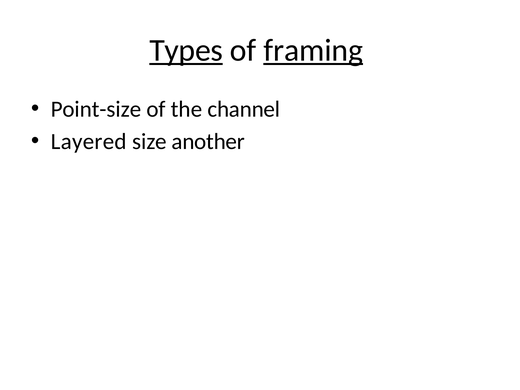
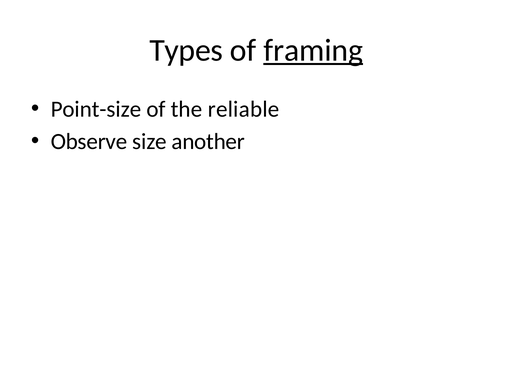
Types underline: present -> none
channel: channel -> reliable
Layered: Layered -> Observe
